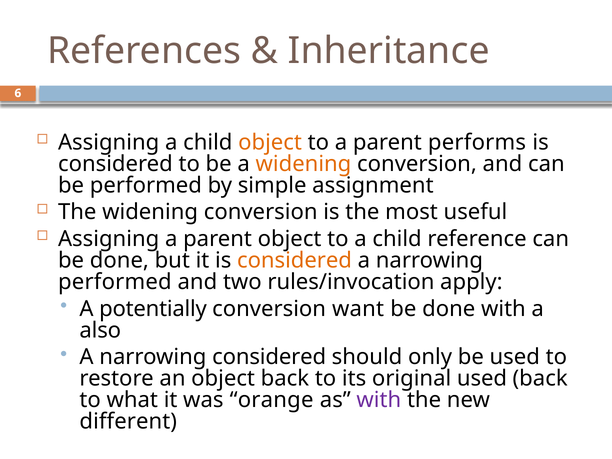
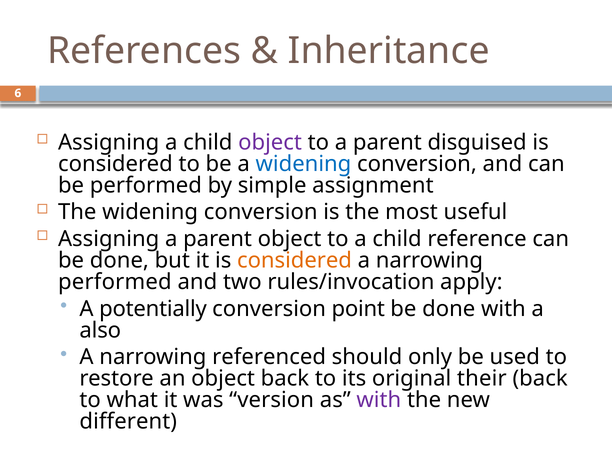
object at (270, 142) colour: orange -> purple
performs: performs -> disguised
widening at (303, 164) colour: orange -> blue
want: want -> point
narrowing considered: considered -> referenced
original used: used -> their
orange: orange -> version
